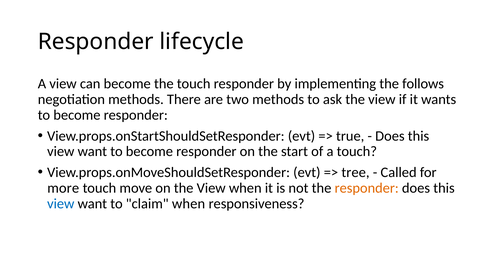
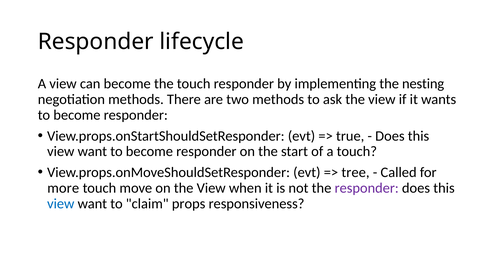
follows: follows -> nesting
responder at (367, 188) colour: orange -> purple
claim when: when -> props
